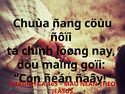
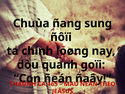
cöùu: cöùu -> sung
maïng: maïng -> quanh
